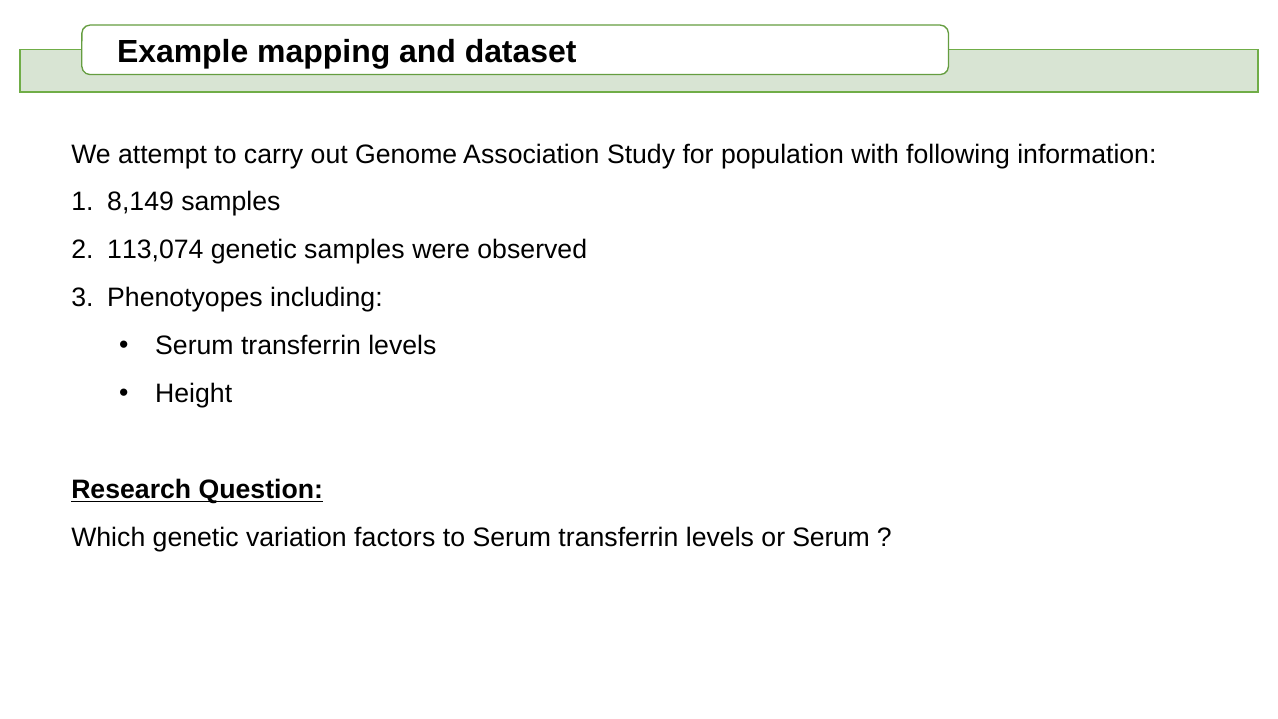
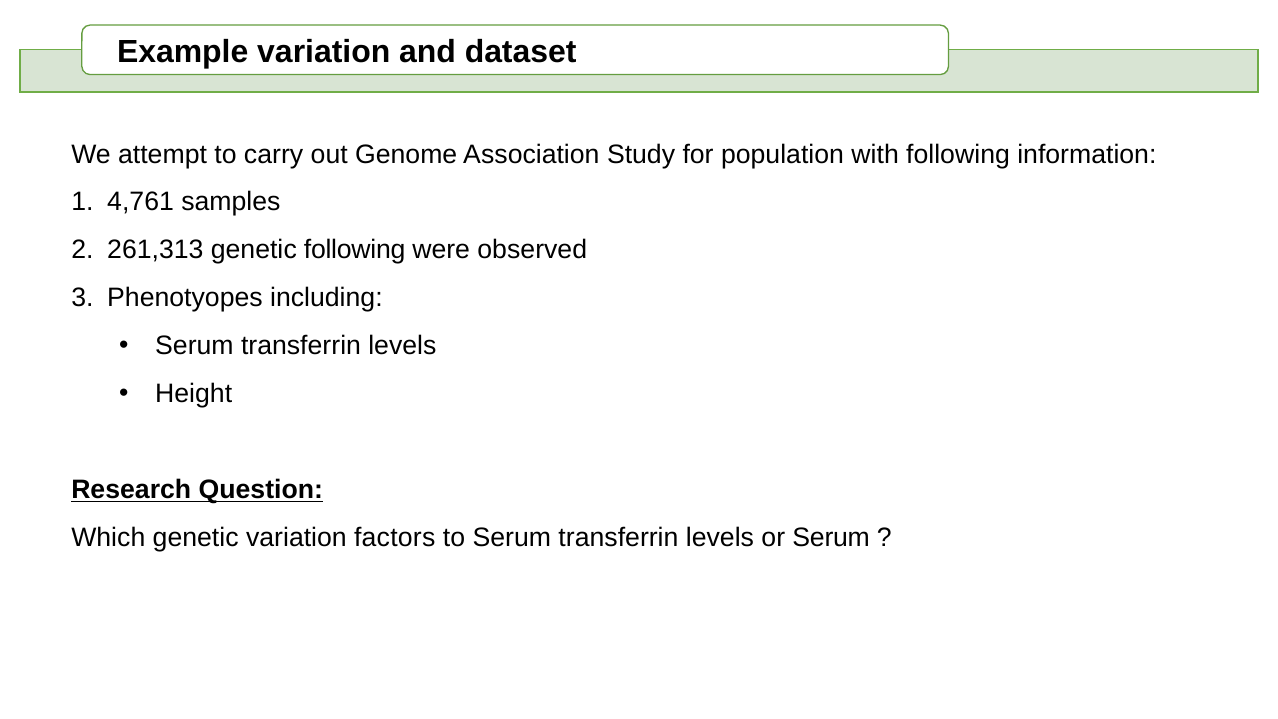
mapping at (324, 52): mapping -> variation
8,149: 8,149 -> 4,761
113,074: 113,074 -> 261,313
genetic samples: samples -> following
